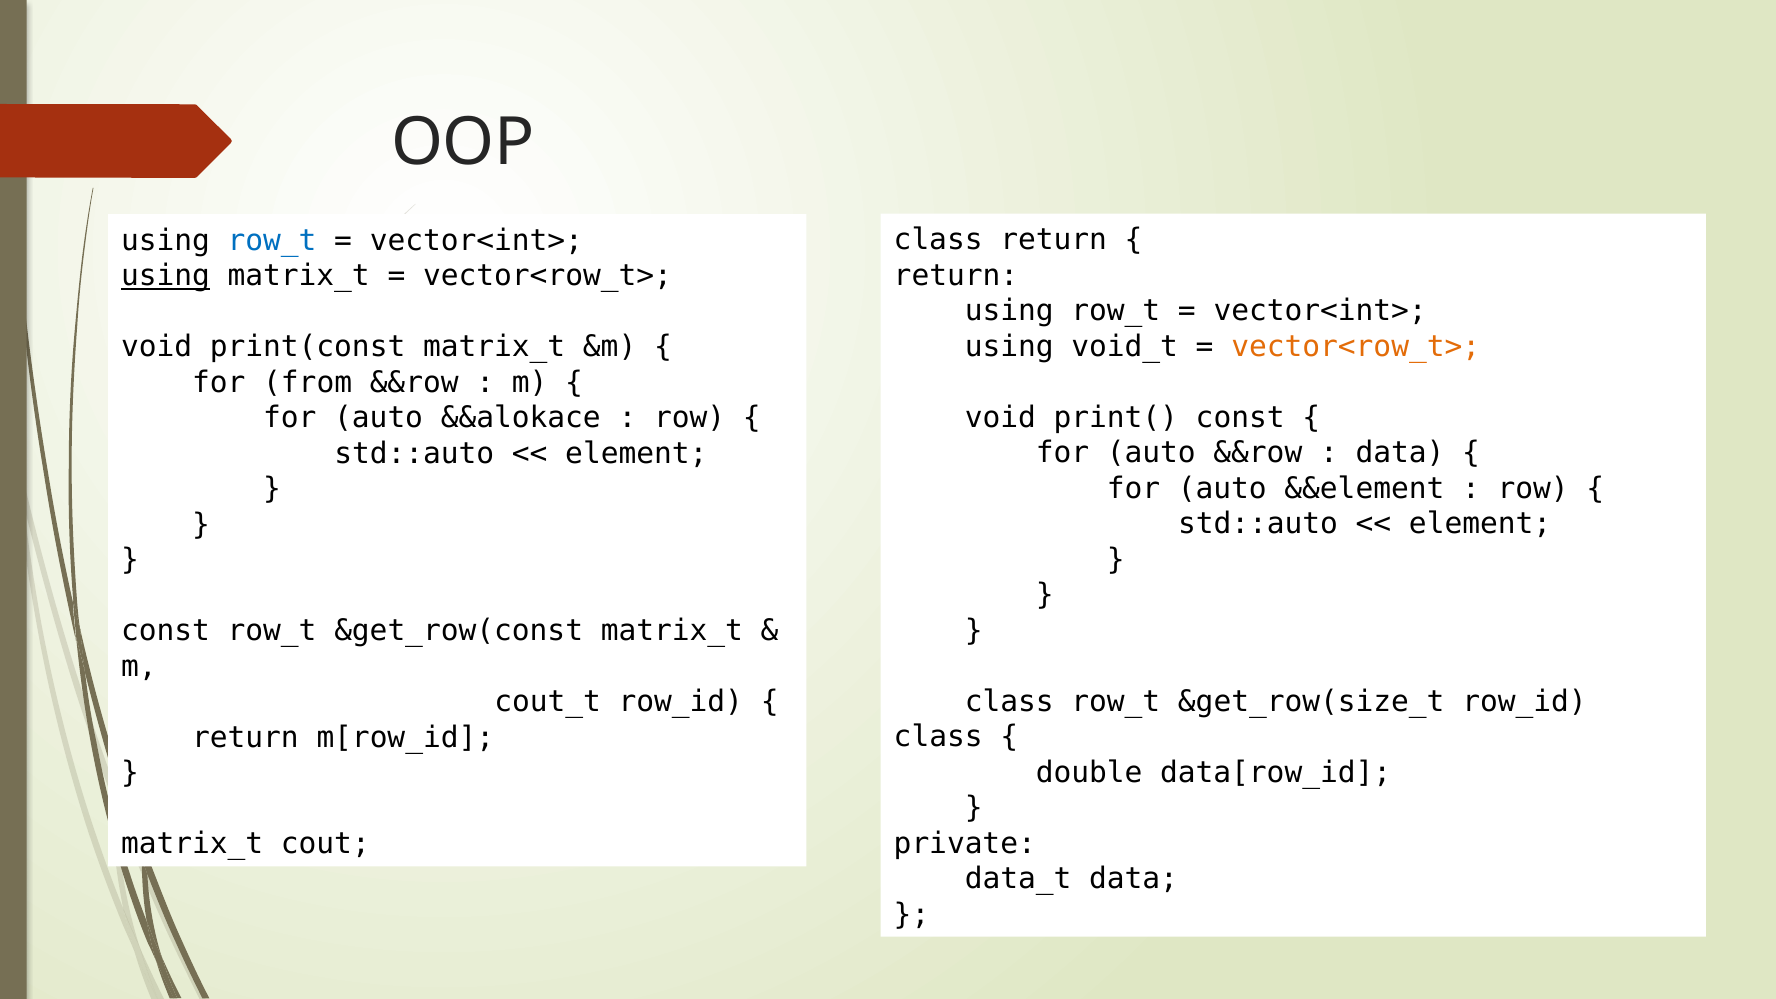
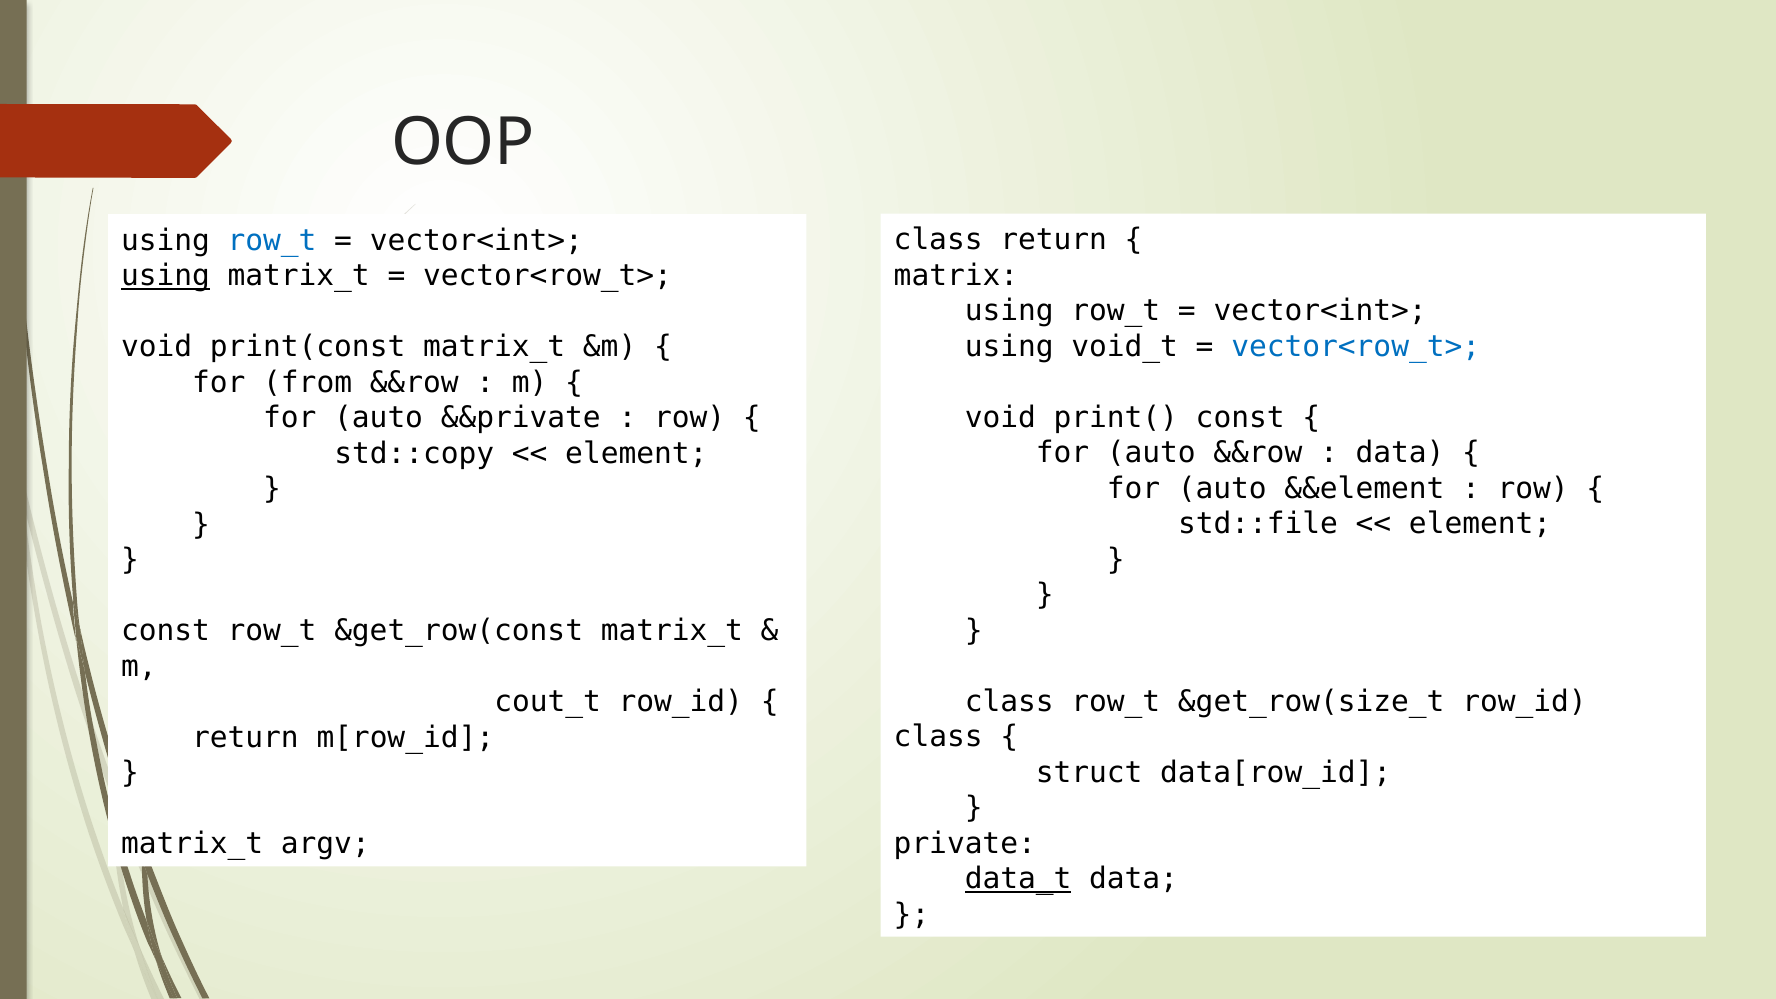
return at (956, 275): return -> matrix
vector<row_t> at (1356, 346) colour: orange -> blue
&&alokace: &&alokace -> &&private
std::auto at (414, 454): std::auto -> std::copy
std::auto at (1258, 524): std::auto -> std::file
double: double -> struct
cout: cout -> argv
data_t underline: none -> present
